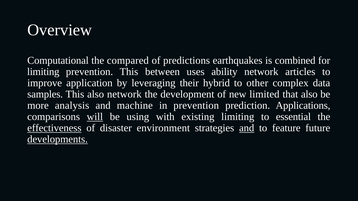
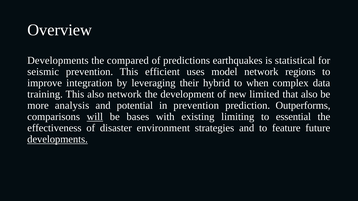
Computational at (58, 61): Computational -> Developments
combined: combined -> statistical
limiting at (43, 72): limiting -> seismic
between: between -> efficient
ability: ability -> model
articles: articles -> regions
application: application -> integration
other: other -> when
samples: samples -> training
machine: machine -> potential
Applications: Applications -> Outperforms
using: using -> bases
effectiveness underline: present -> none
and at (247, 128) underline: present -> none
